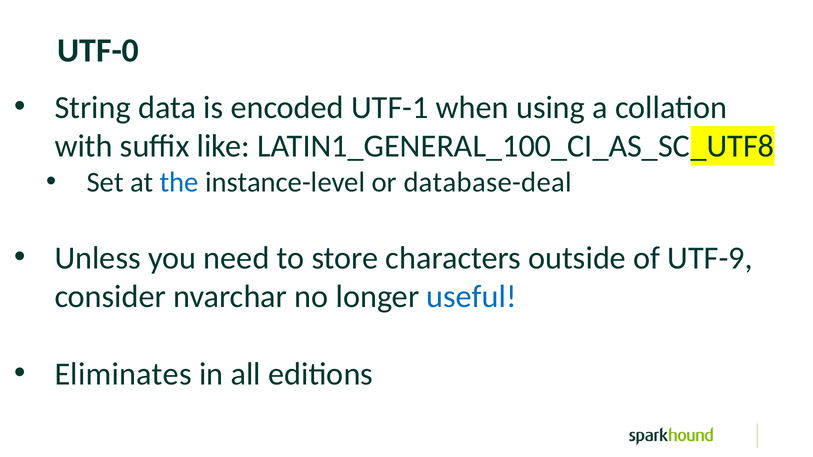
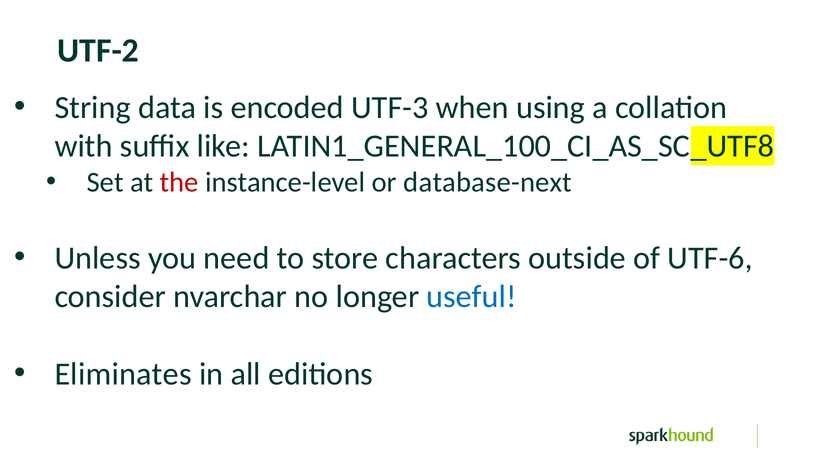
UTF-0: UTF-0 -> UTF-2
UTF-1: UTF-1 -> UTF-3
the colour: blue -> red
database-deal: database-deal -> database-next
UTF-9: UTF-9 -> UTF-6
